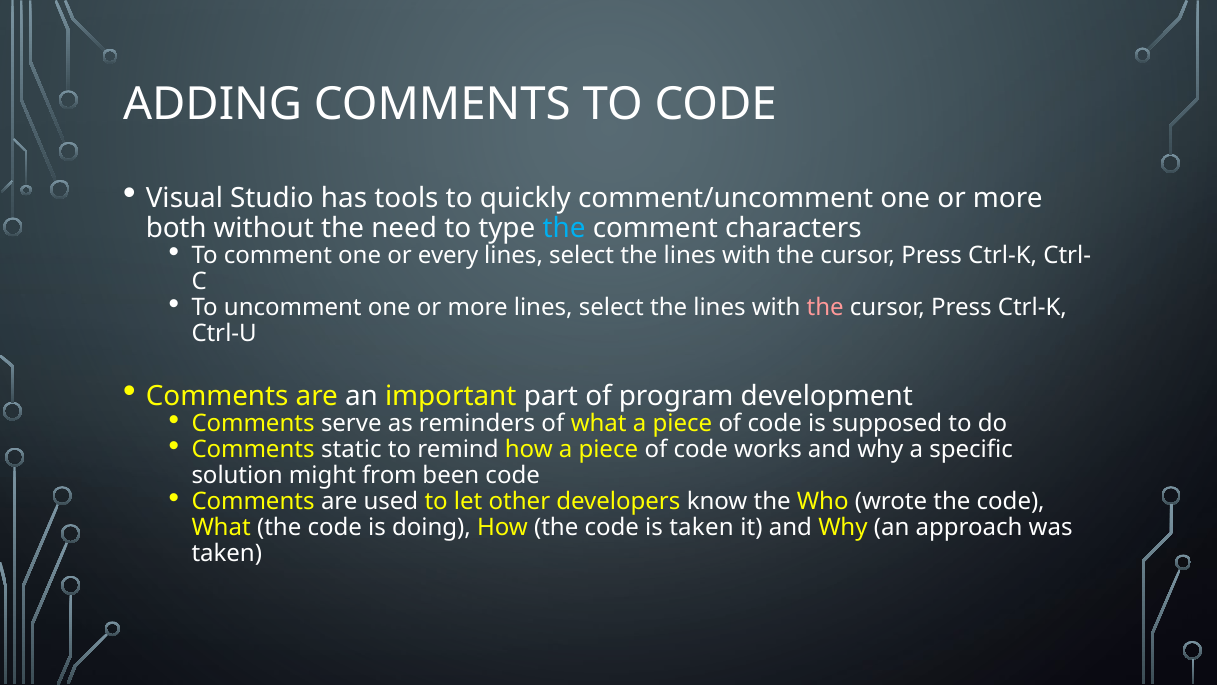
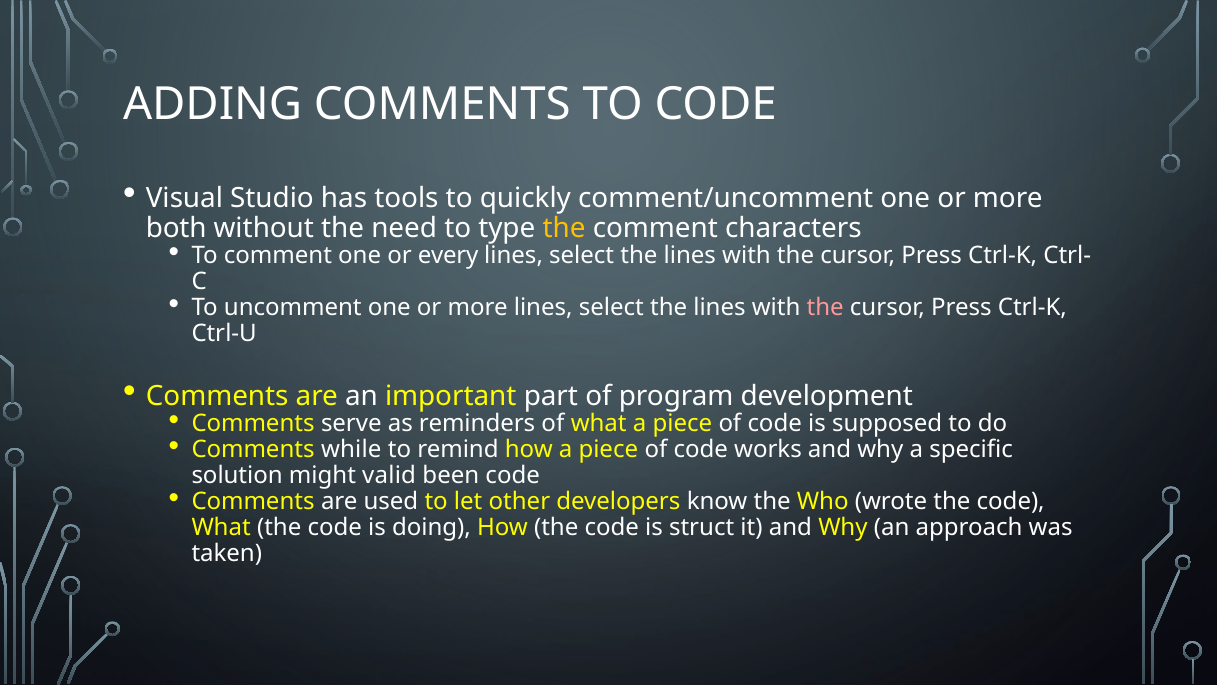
the at (564, 228) colour: light blue -> yellow
static: static -> while
from: from -> valid
is taken: taken -> struct
